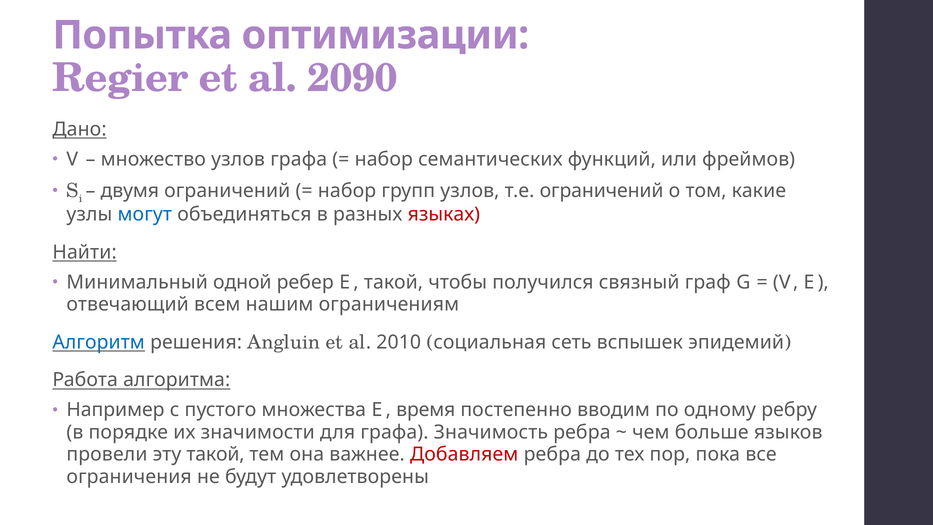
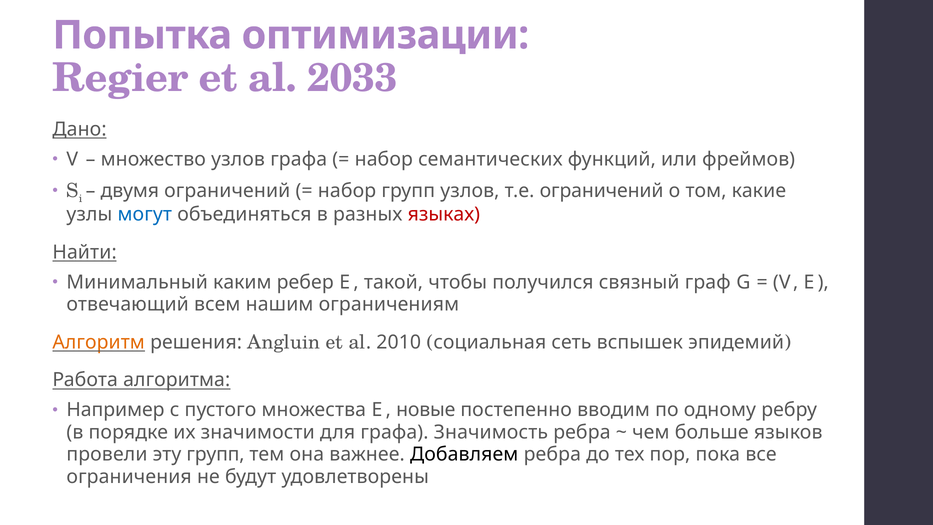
2090: 2090 -> 2033
одной: одной -> каким
Алгоритм colour: blue -> orange
время: время -> новые
эту такой: такой -> групп
Добавляем colour: red -> black
